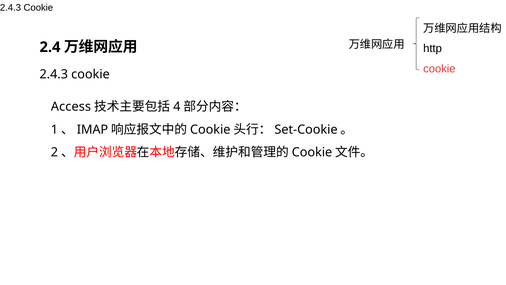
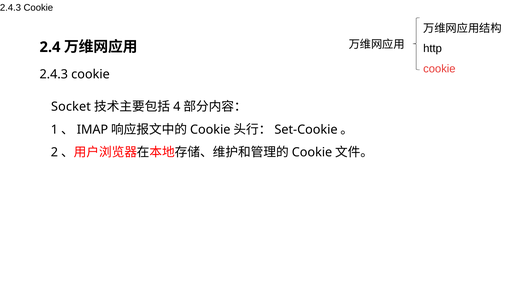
Access: Access -> Socket
